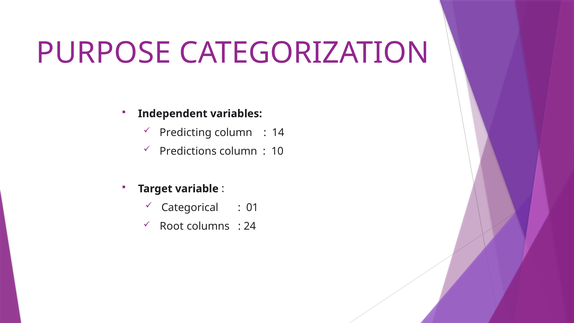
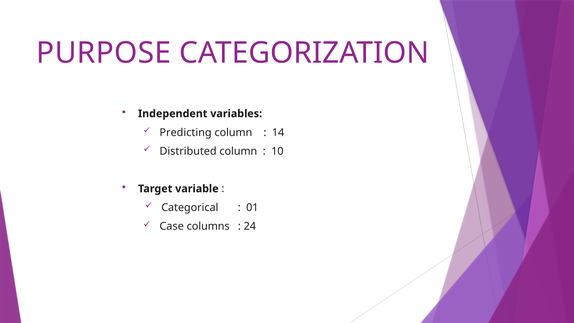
Predictions: Predictions -> Distributed
Root: Root -> Case
